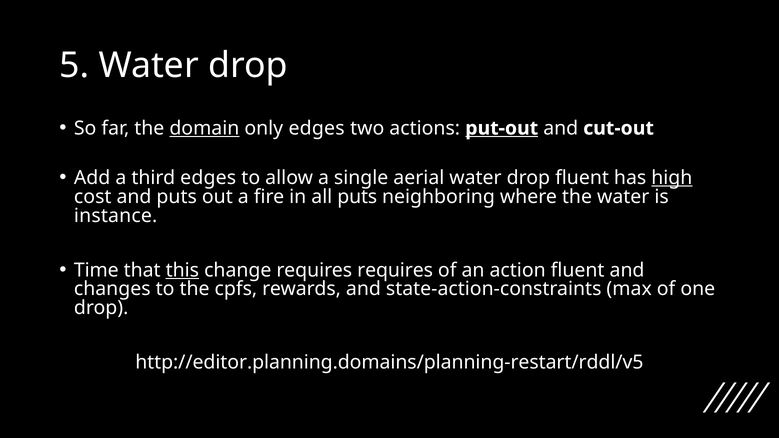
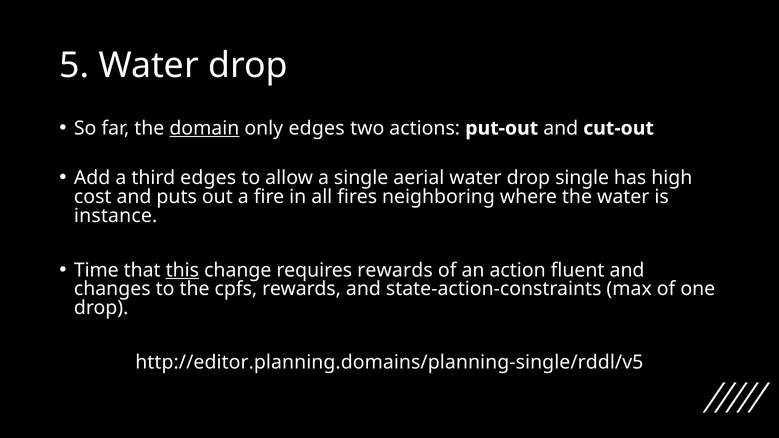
put-out underline: present -> none
drop fluent: fluent -> single
high underline: present -> none
all puts: puts -> fires
requires requires: requires -> rewards
http://editor.planning.domains/planning-restart/rddl/v5: http://editor.planning.domains/planning-restart/rddl/v5 -> http://editor.planning.domains/planning-single/rddl/v5
